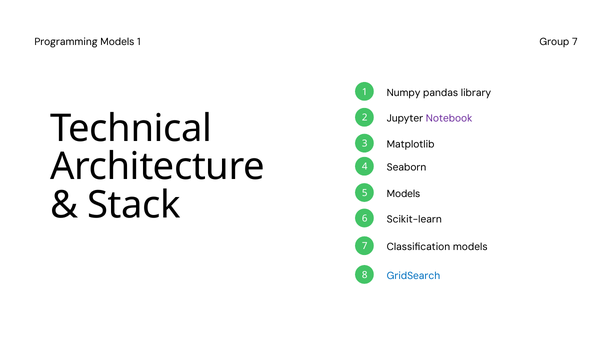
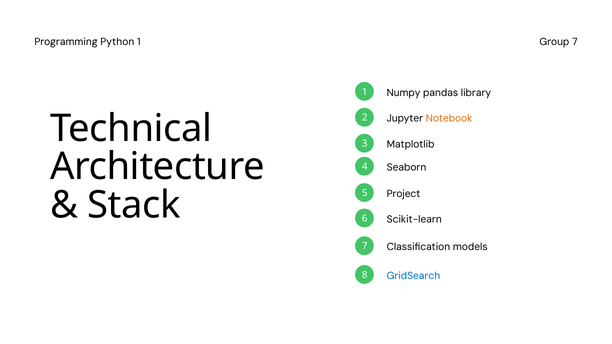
Programming Models: Models -> Python
Notebook colour: purple -> orange
Models at (404, 194): Models -> Project
